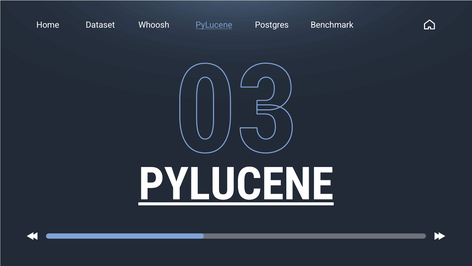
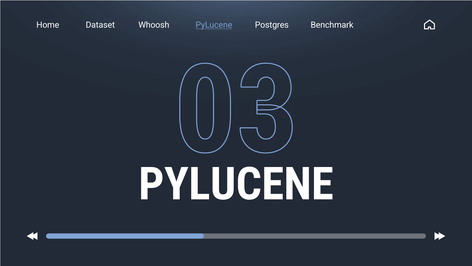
PYLUCENE at (236, 184) underline: present -> none
